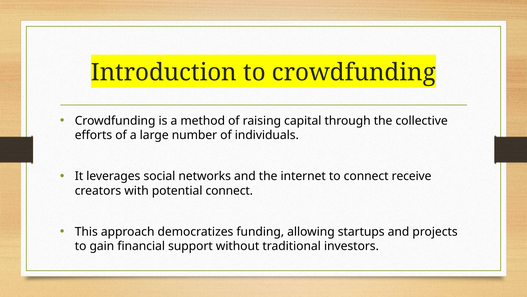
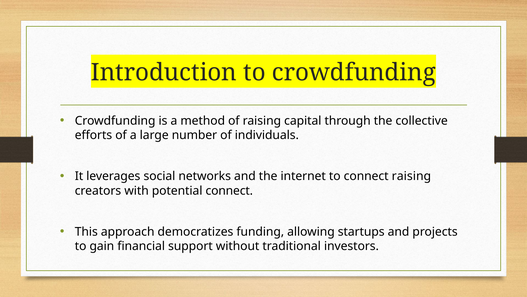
connect receive: receive -> raising
